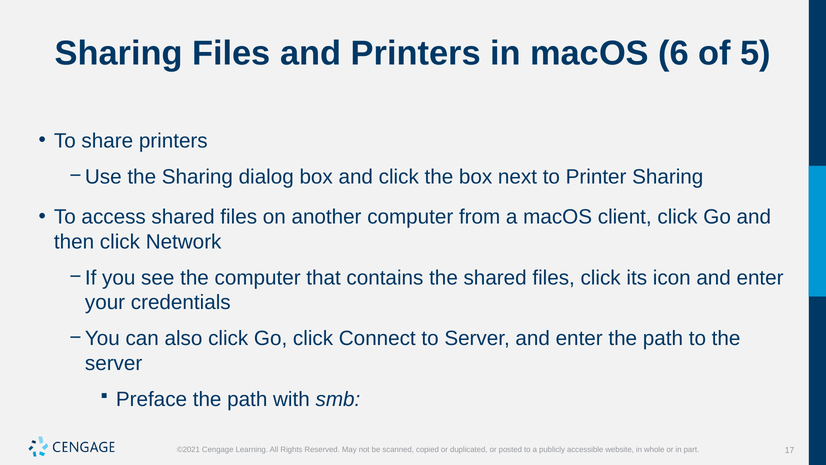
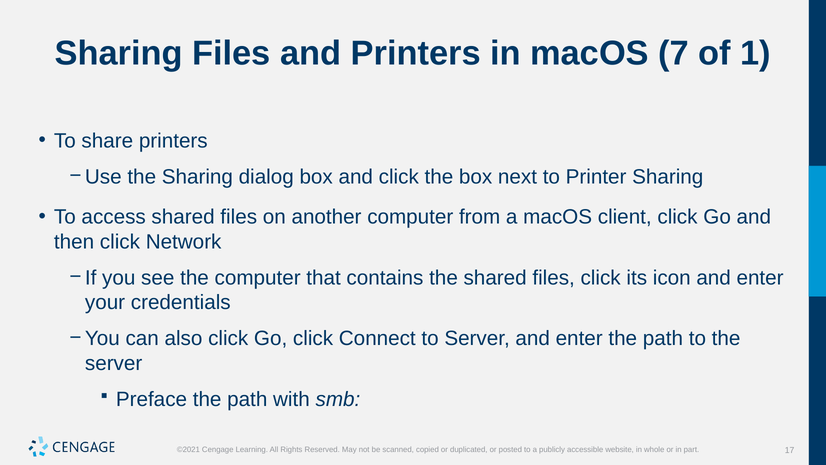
6: 6 -> 7
5: 5 -> 1
